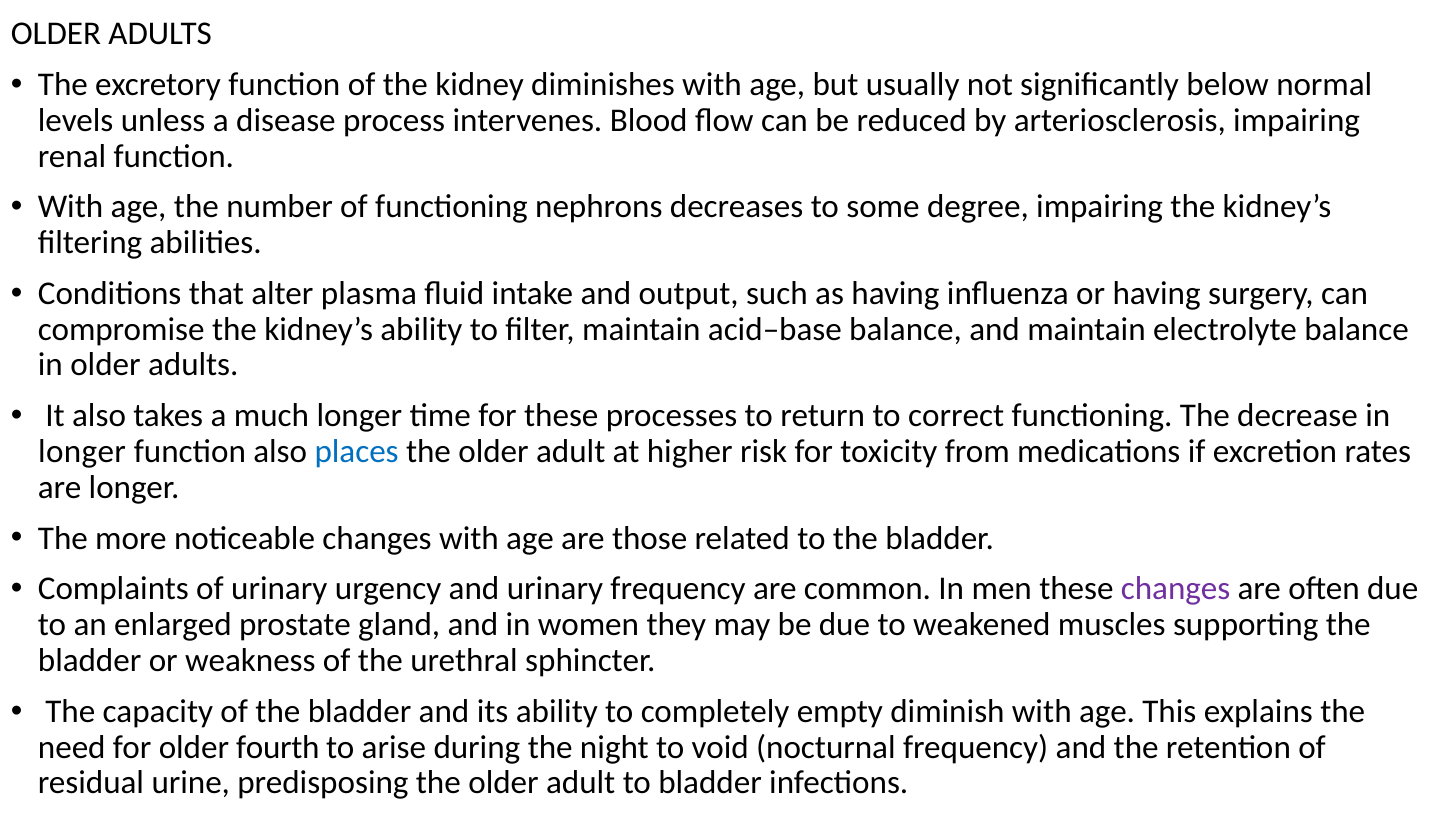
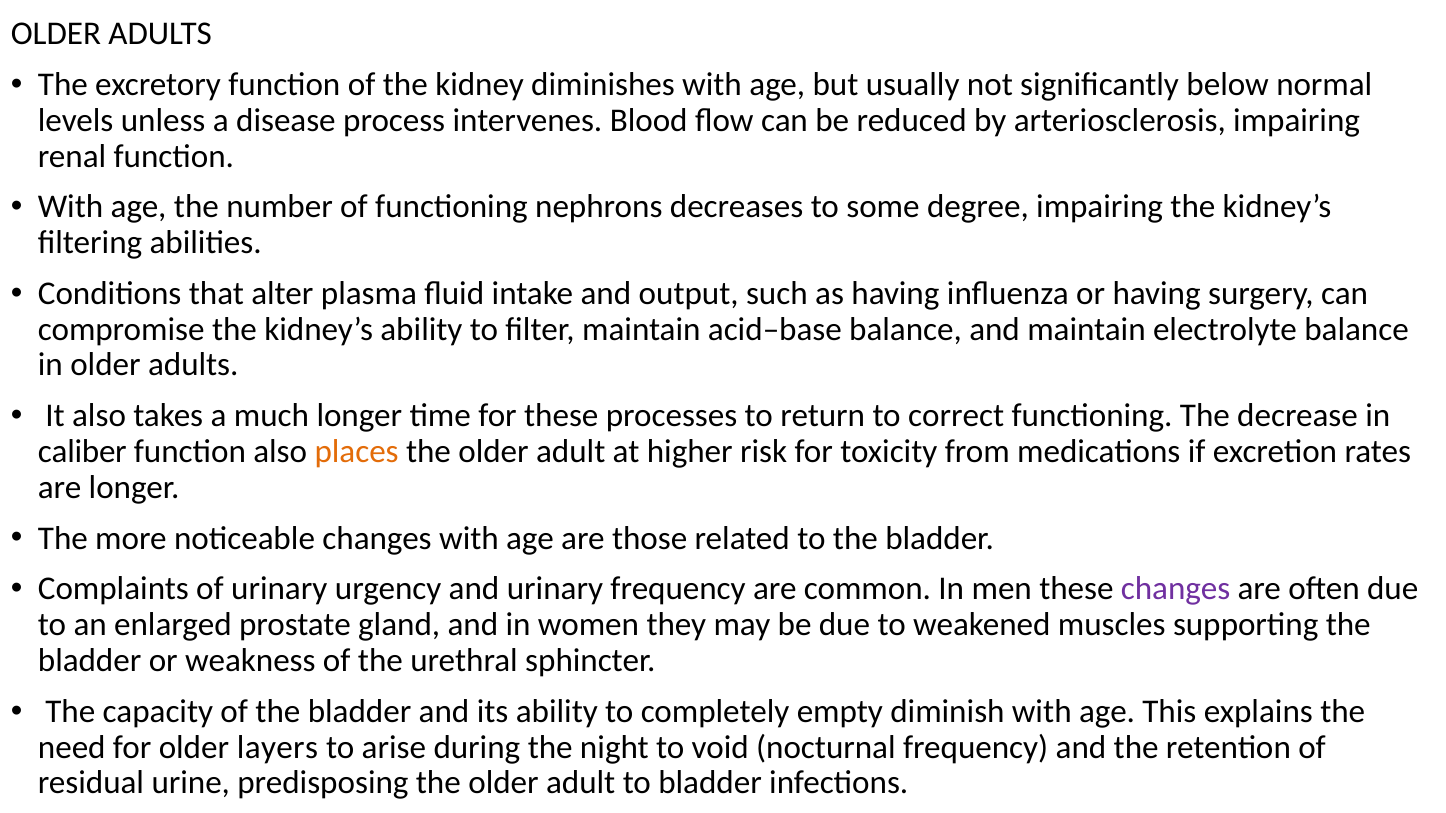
longer at (82, 452): longer -> caliber
places colour: blue -> orange
fourth: fourth -> layers
